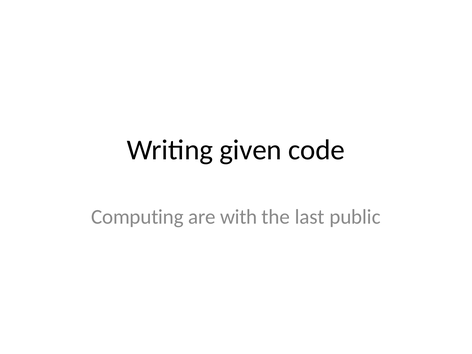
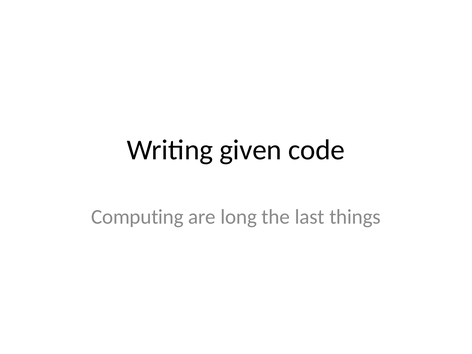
with: with -> long
public: public -> things
